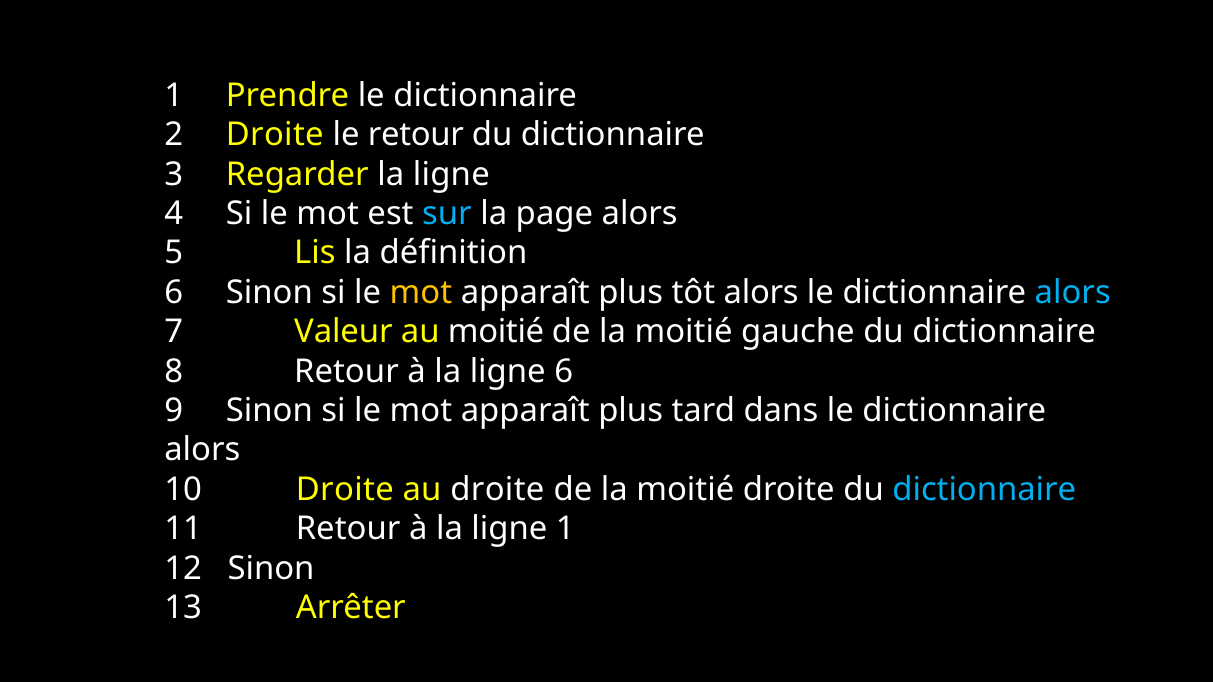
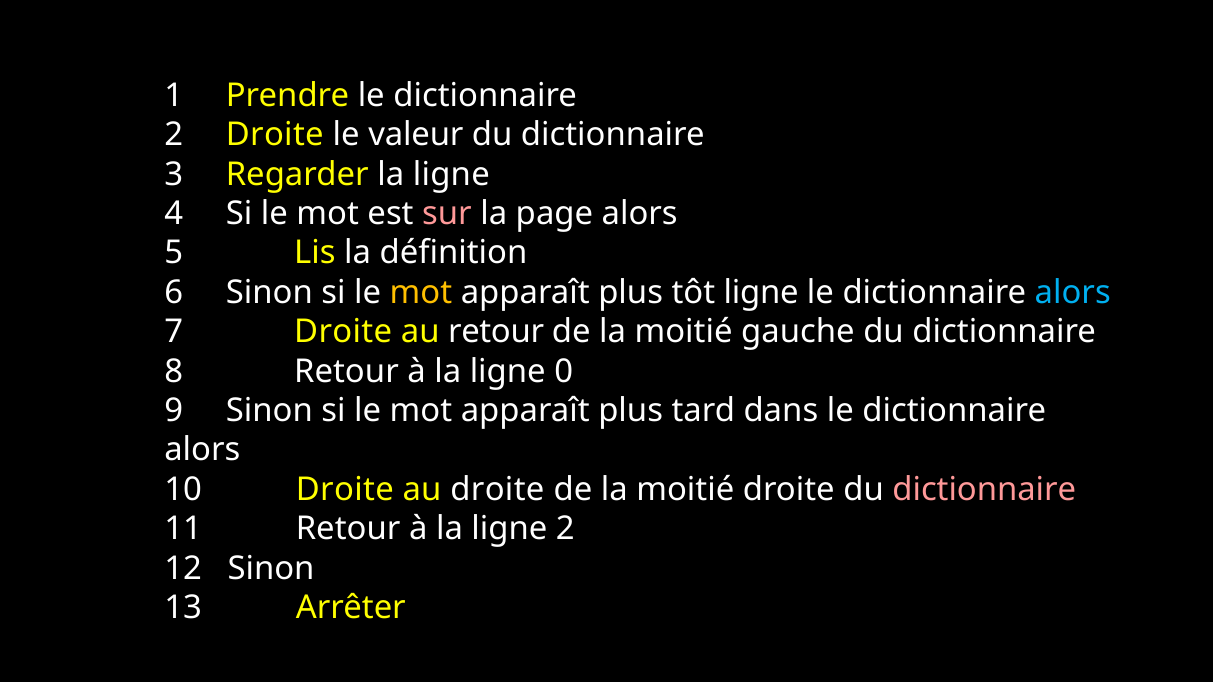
le retour: retour -> valeur
sur colour: light blue -> pink
tôt alors: alors -> ligne
7 Valeur: Valeur -> Droite
au moitié: moitié -> retour
ligne 6: 6 -> 0
dictionnaire at (984, 490) colour: light blue -> pink
ligne 1: 1 -> 2
